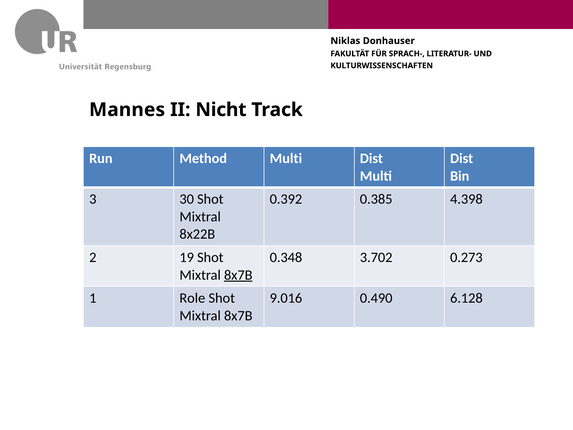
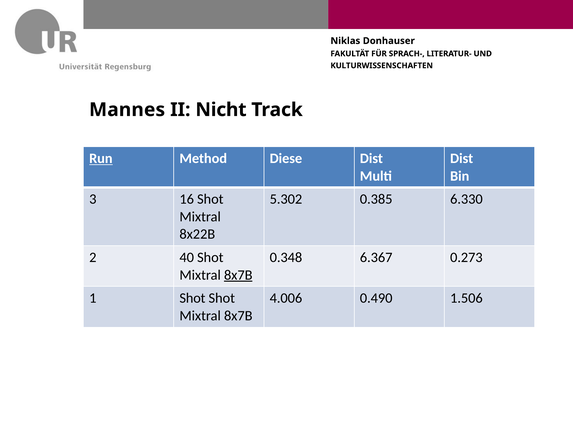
Run underline: none -> present
Method Multi: Multi -> Diese
30: 30 -> 16
0.392: 0.392 -> 5.302
4.398: 4.398 -> 6.330
19: 19 -> 40
3.702: 3.702 -> 6.367
1 Role: Role -> Shot
9.016: 9.016 -> 4.006
6.128: 6.128 -> 1.506
